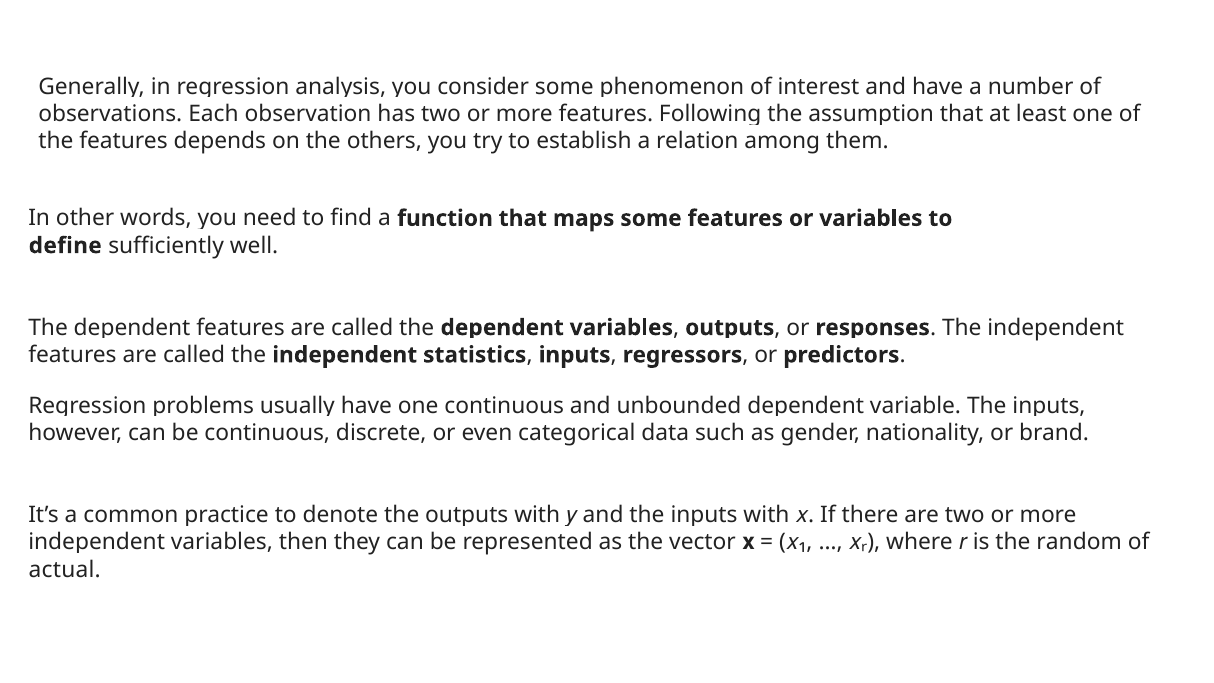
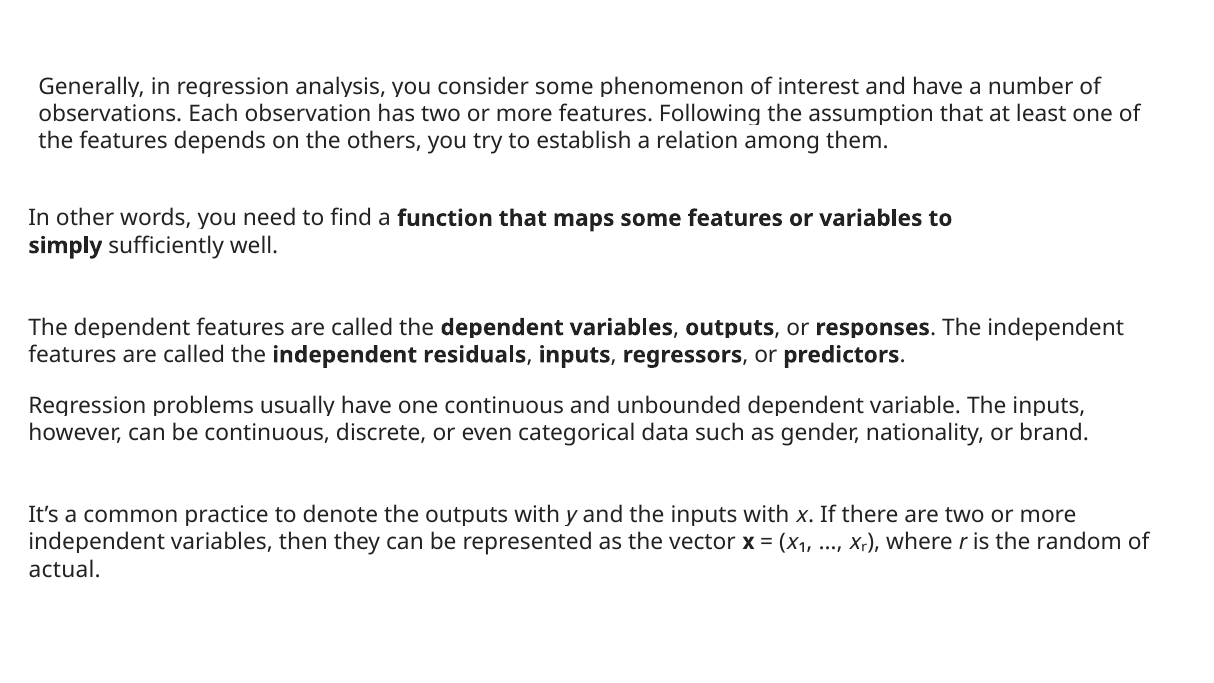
define: define -> simply
statistics: statistics -> residuals
